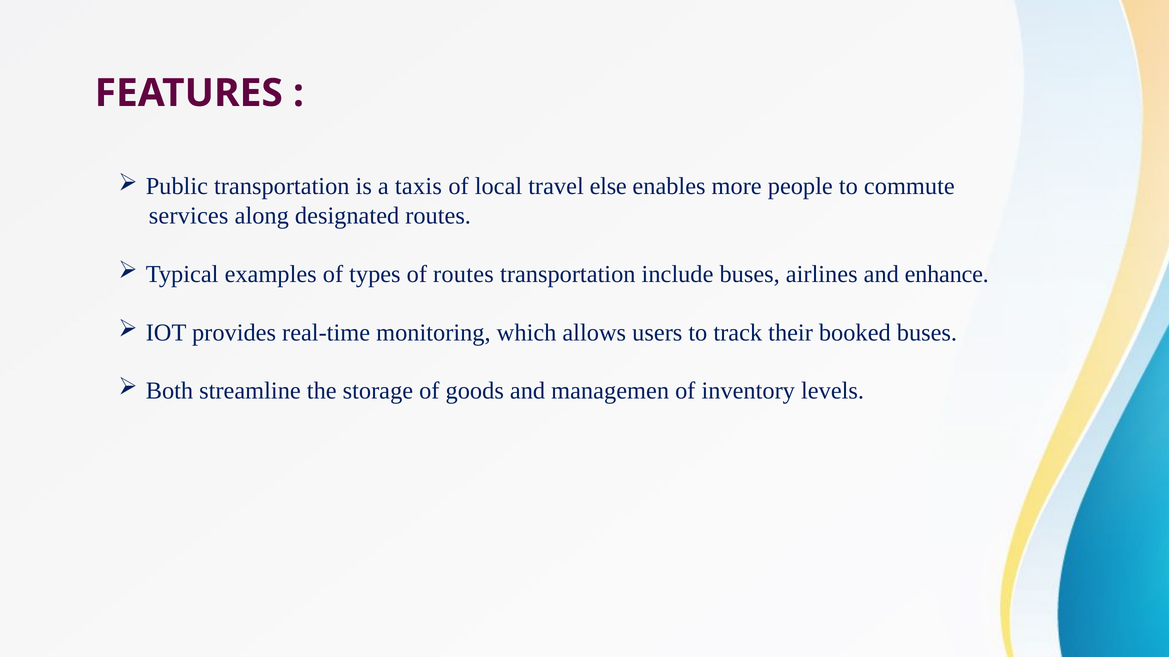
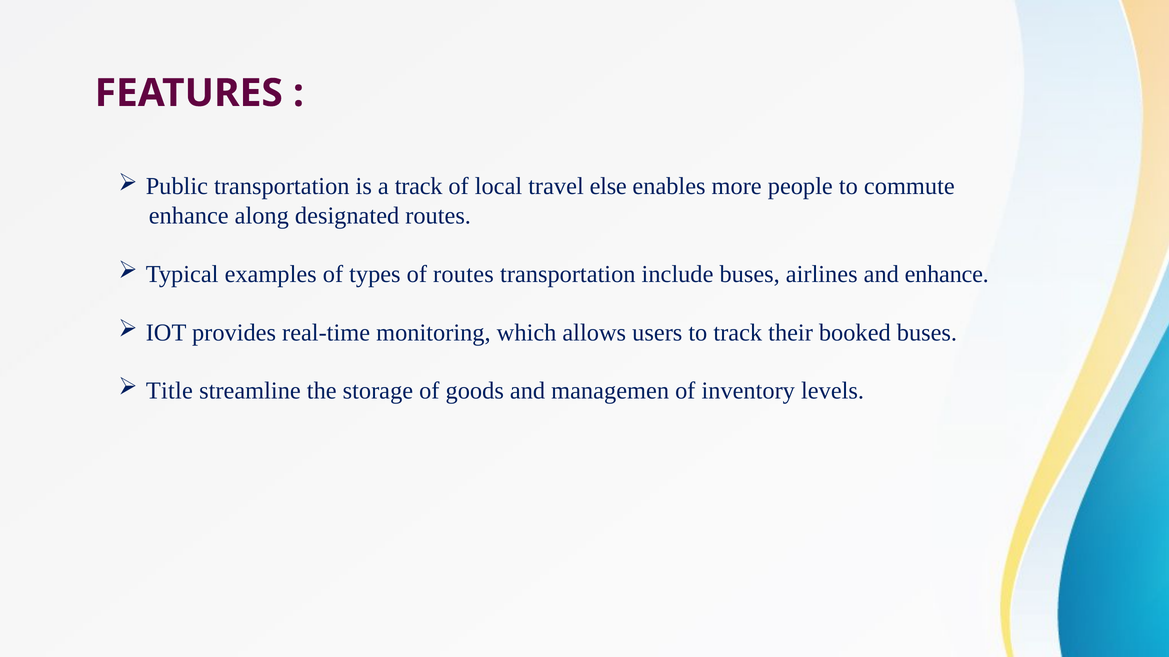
a taxis: taxis -> track
services at (189, 216): services -> enhance
Both: Both -> Title
